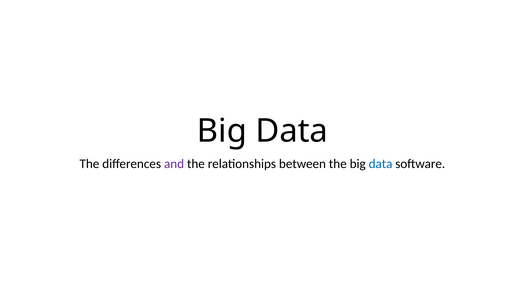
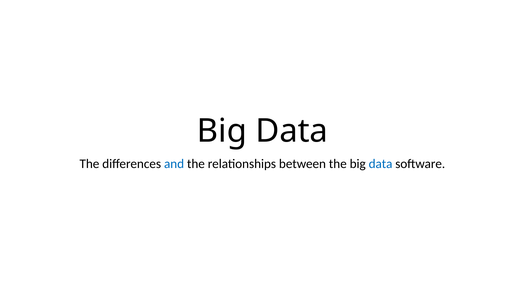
and colour: purple -> blue
